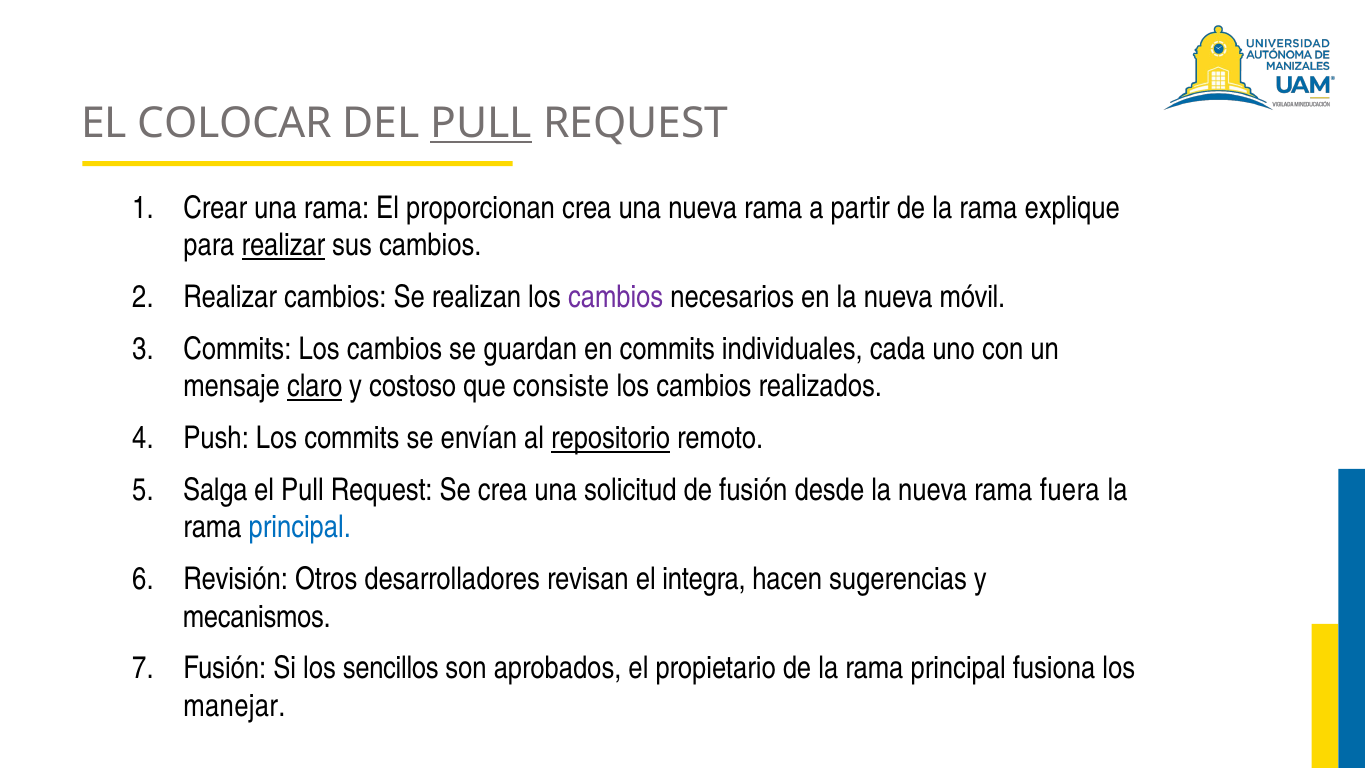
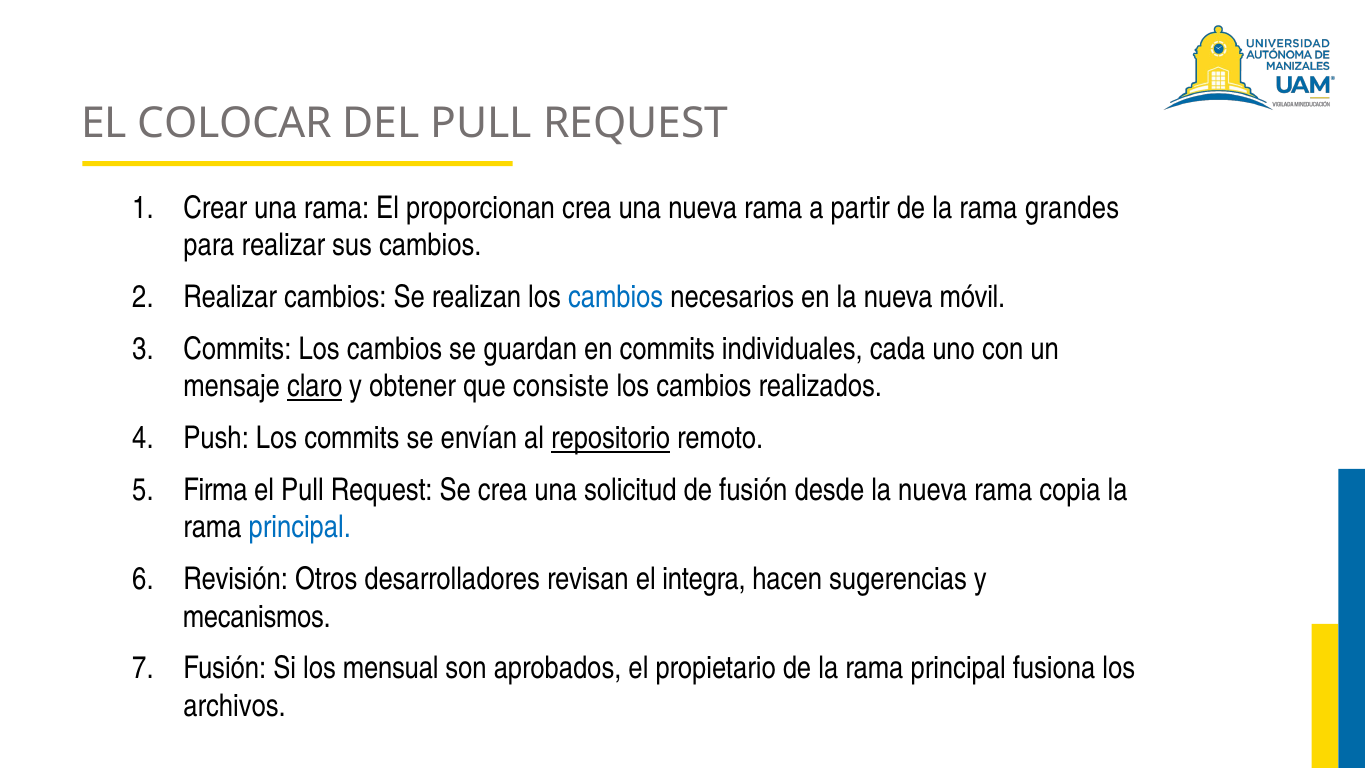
PULL at (481, 124) underline: present -> none
explique: explique -> grandes
realizar at (283, 245) underline: present -> none
cambios at (616, 297) colour: purple -> blue
costoso: costoso -> obtener
Salga: Salga -> Firma
fuera: fuera -> copia
sencillos: sencillos -> mensual
manejar: manejar -> archivos
